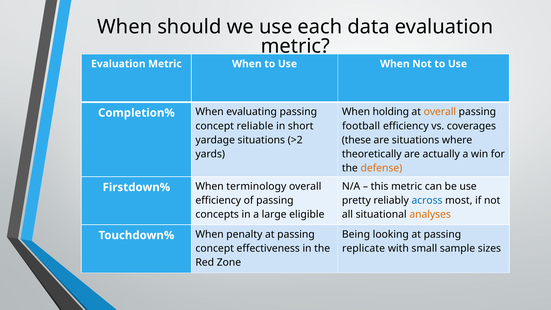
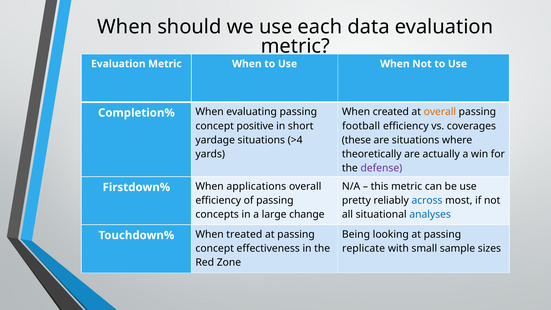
holding: holding -> created
reliable: reliable -> positive
>2: >2 -> >4
defense colour: orange -> purple
terminology: terminology -> applications
eligible: eligible -> change
analyses colour: orange -> blue
penalty: penalty -> treated
